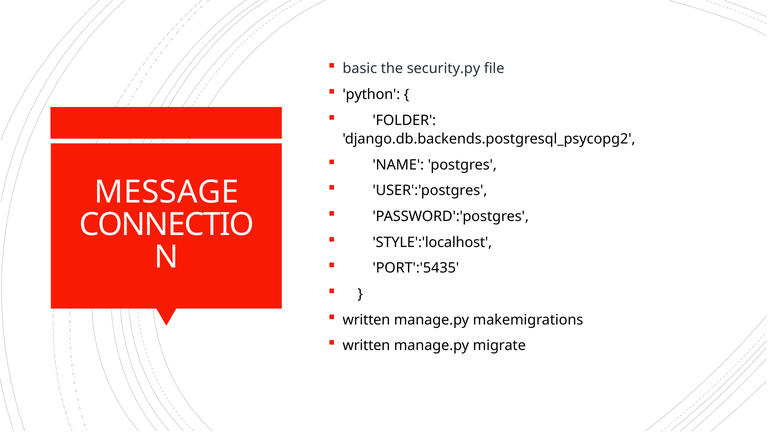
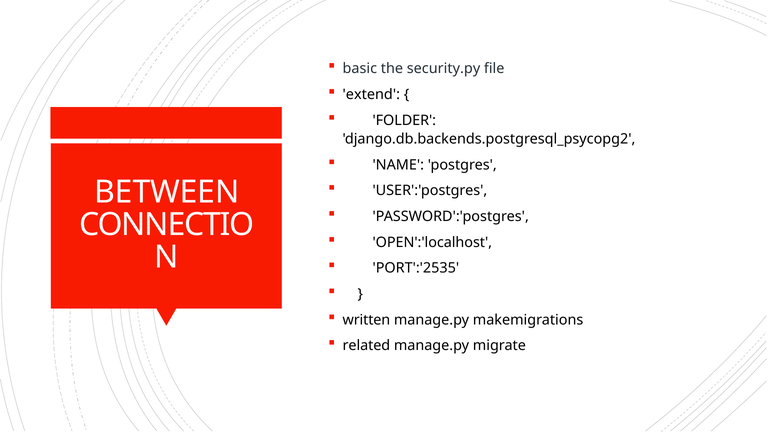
python: python -> extend
MESSAGE: MESSAGE -> BETWEEN
STYLE':'localhost: STYLE':'localhost -> OPEN':'localhost
PORT':'5435: PORT':'5435 -> PORT':'2535
written at (366, 346): written -> related
